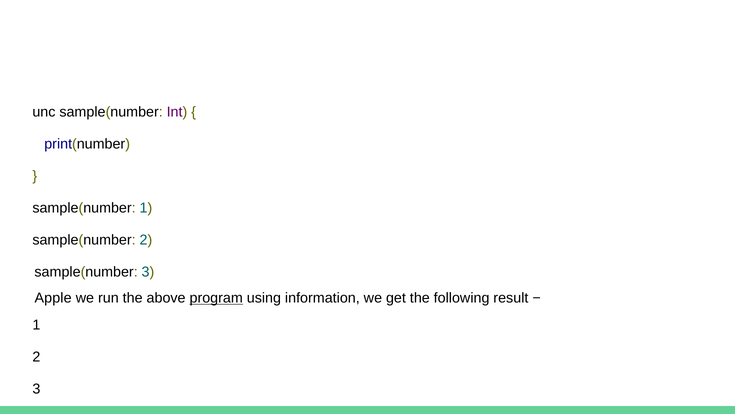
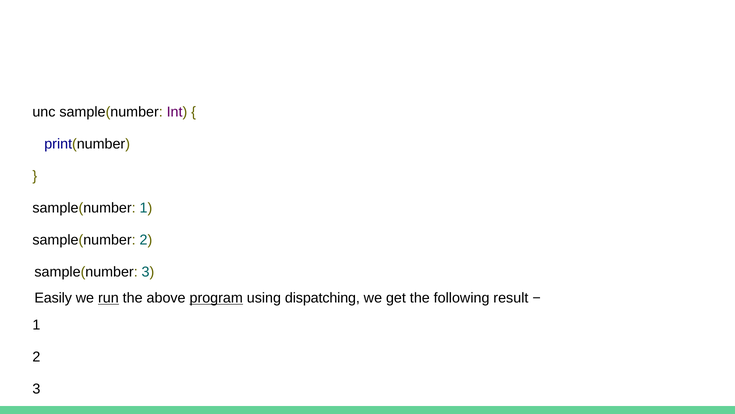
Apple: Apple -> Easily
run underline: none -> present
information: information -> dispatching
